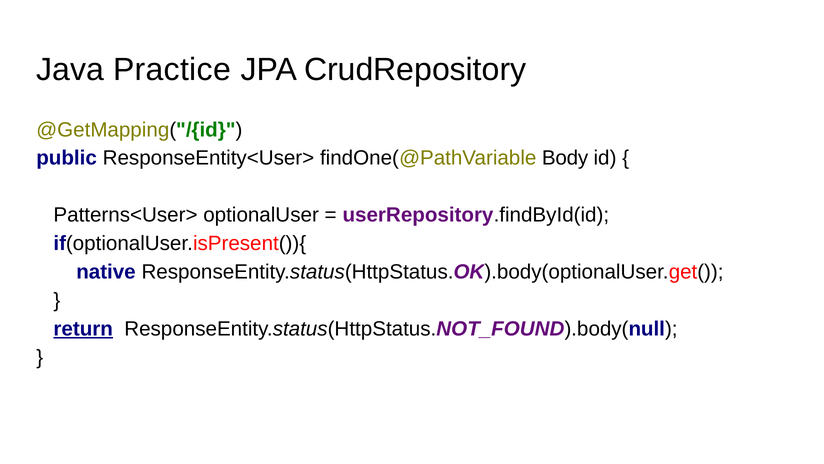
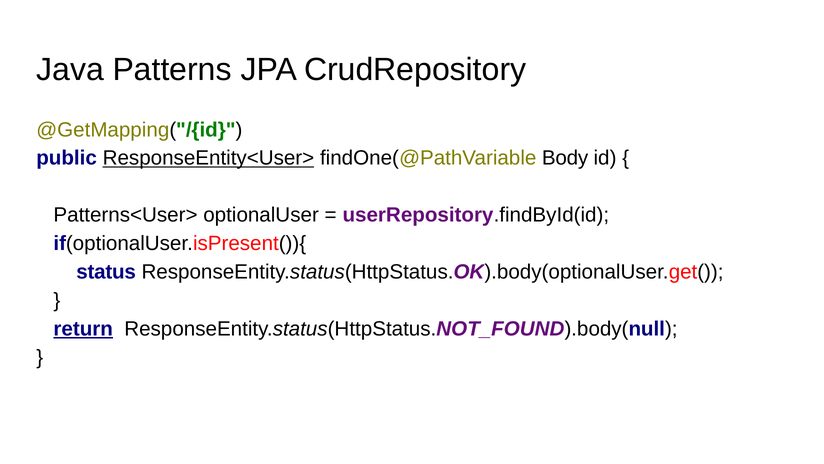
Practice: Practice -> Patterns
ResponseEntity<User> underline: none -> present
native: native -> status
